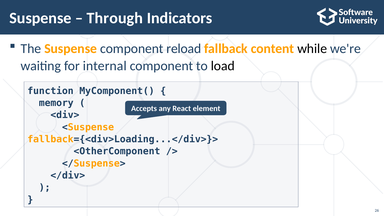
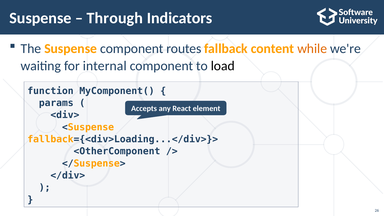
reload: reload -> routes
while colour: black -> orange
memory: memory -> params
